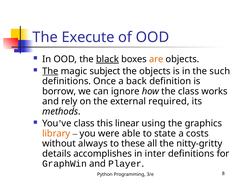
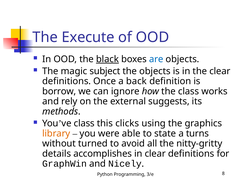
are colour: orange -> blue
The at (50, 71) underline: present -> none
the such: such -> clear
required: required -> suggests
linear: linear -> clicks
costs: costs -> turns
always: always -> turned
these: these -> avoid
in inter: inter -> clear
Player: Player -> Nicely
